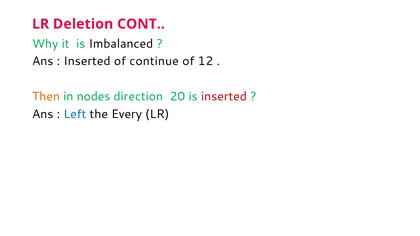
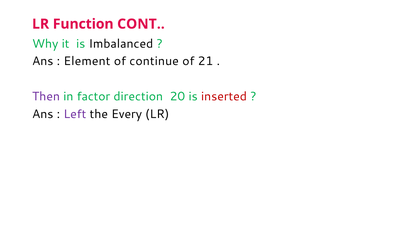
Deletion: Deletion -> Function
Inserted at (87, 61): Inserted -> Element
12: 12 -> 21
Then colour: orange -> purple
nodes: nodes -> factor
Left colour: blue -> purple
